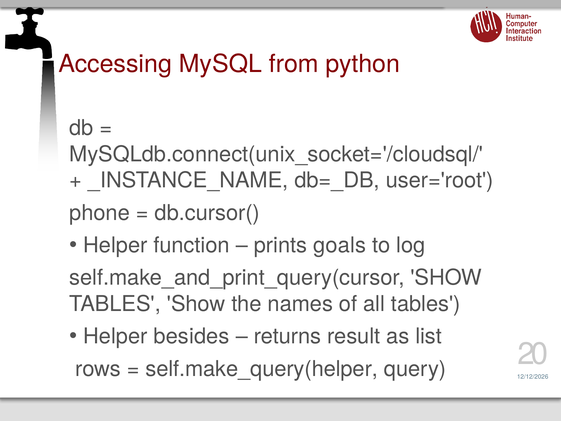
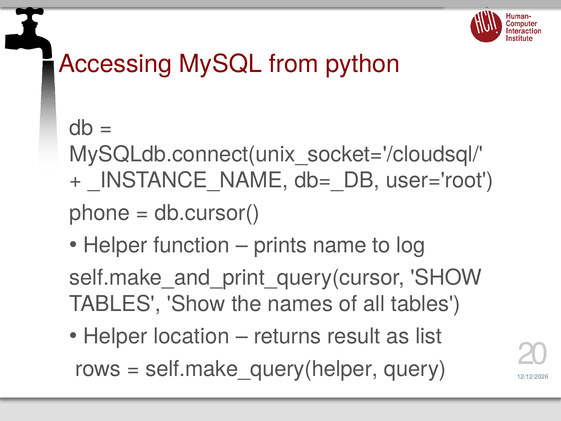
goals: goals -> name
besides: besides -> location
